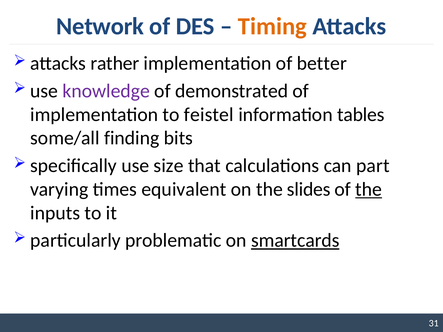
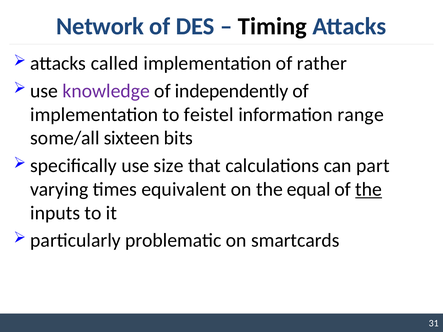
Timing colour: orange -> black
rather: rather -> called
better: better -> rather
demonstrated: demonstrated -> independently
tables: tables -> range
finding: finding -> sixteen
slides: slides -> equal
smartcards underline: present -> none
